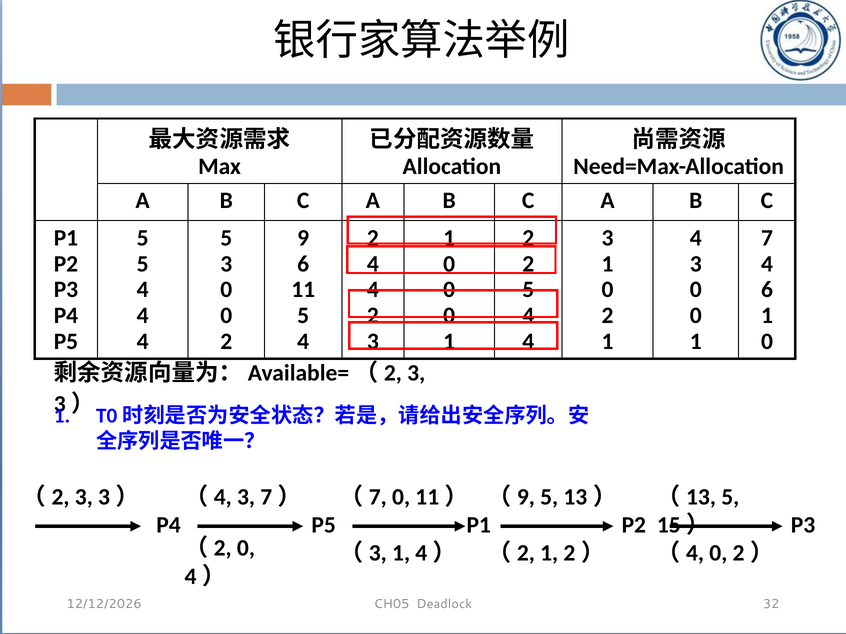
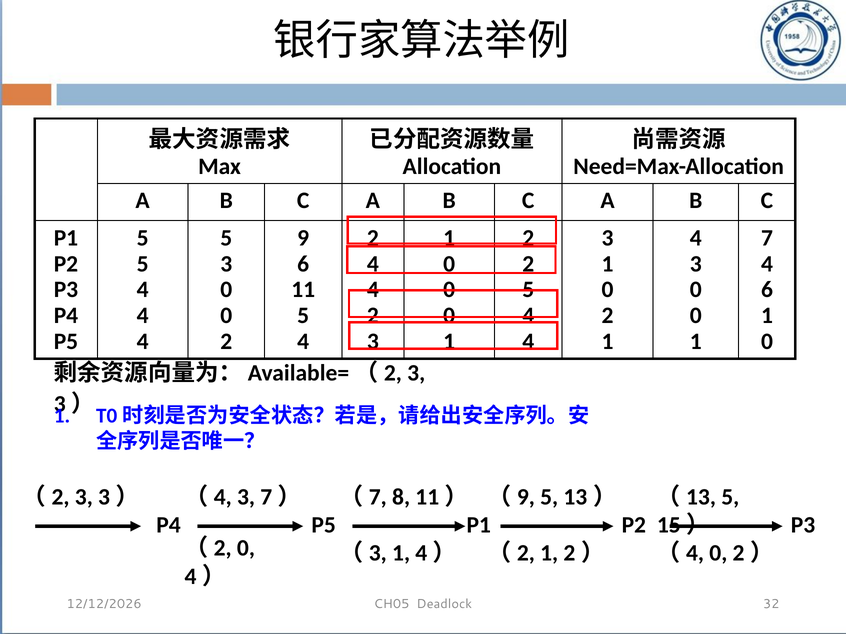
（7 0: 0 -> 8
